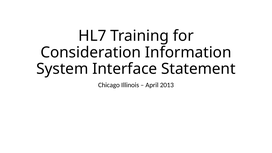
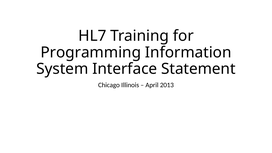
Consideration: Consideration -> Programming
